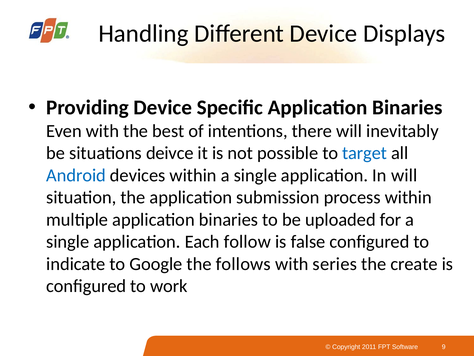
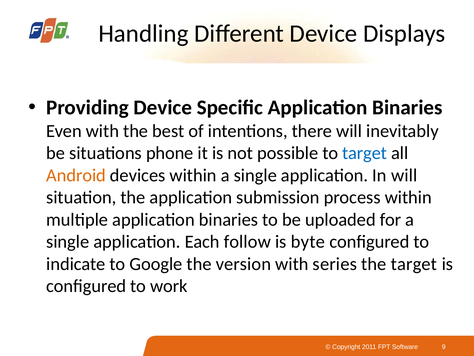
deivce: deivce -> phone
Android colour: blue -> orange
false: false -> byte
follows: follows -> version
the create: create -> target
